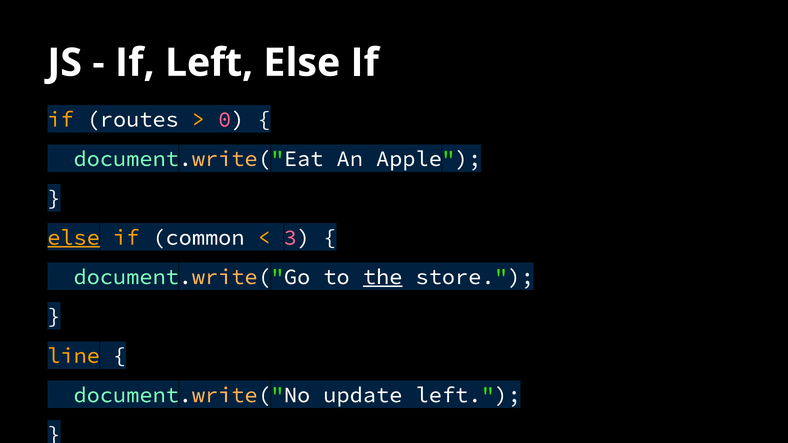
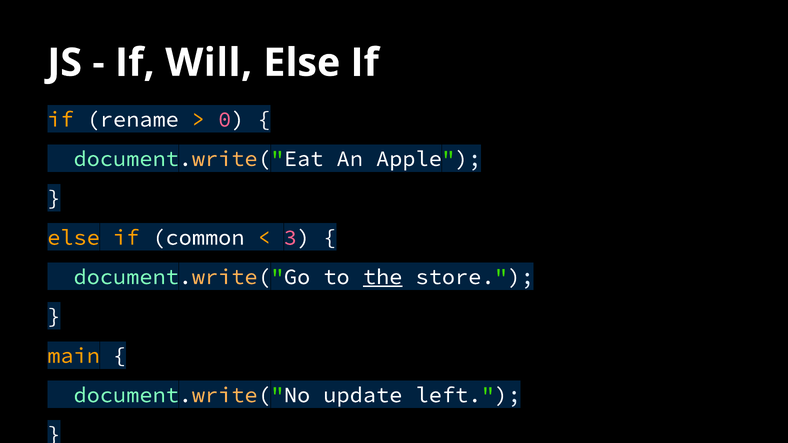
If Left: Left -> Will
routes: routes -> rename
else at (74, 238) underline: present -> none
line: line -> main
